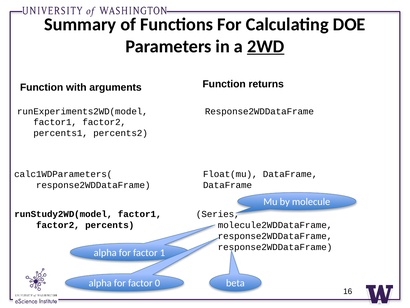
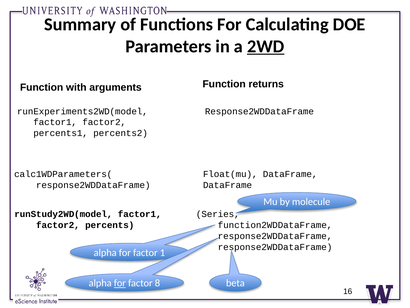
molecule2WDDataFrame: molecule2WDDataFrame -> function2WDDataFrame
for at (120, 283) underline: none -> present
0: 0 -> 8
